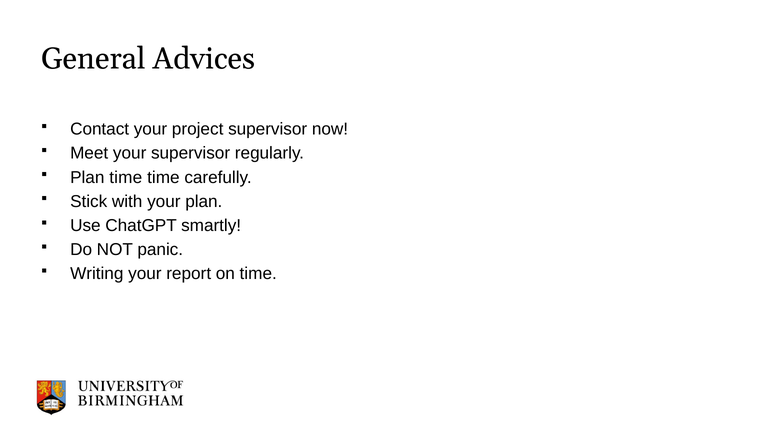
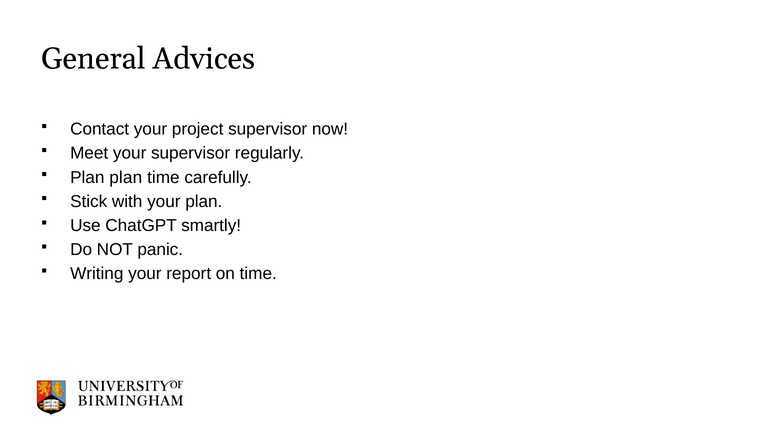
Plan time: time -> plan
